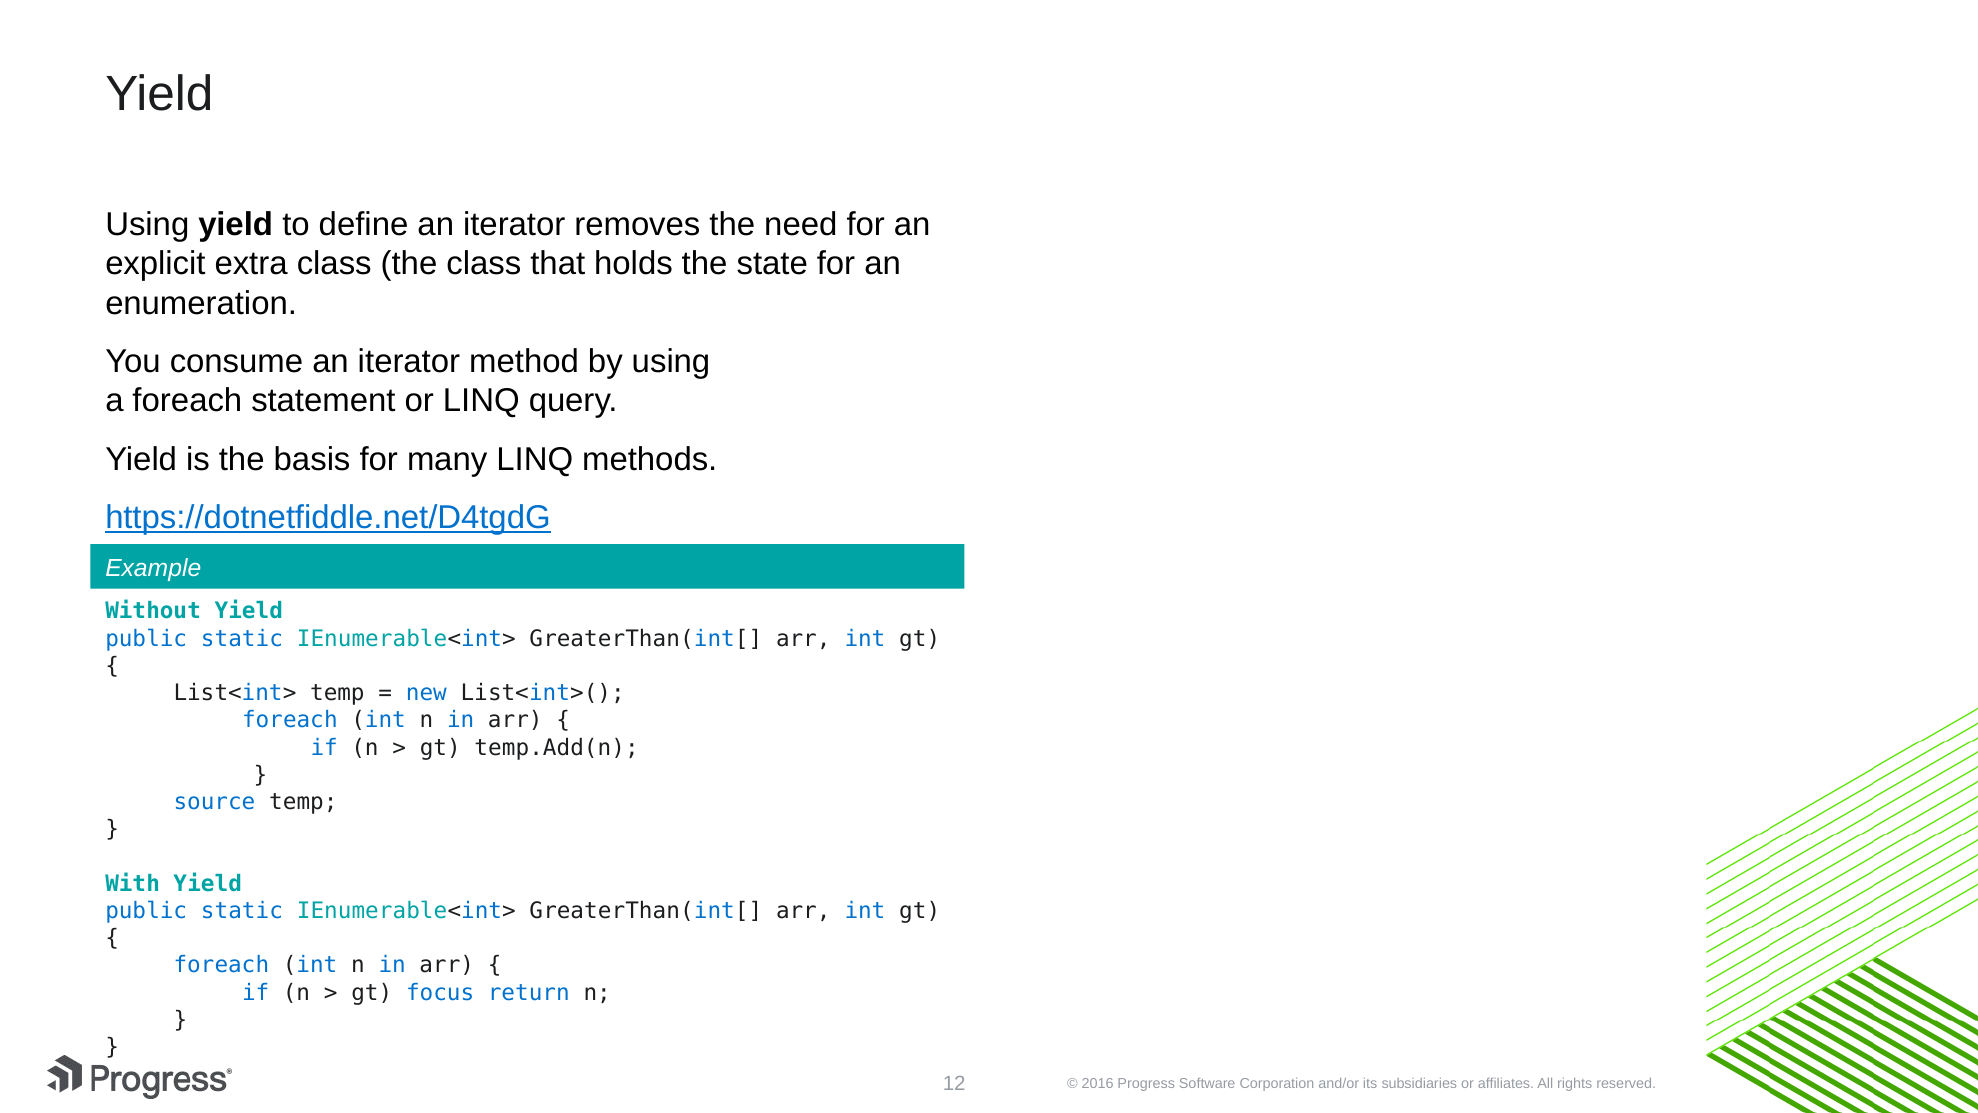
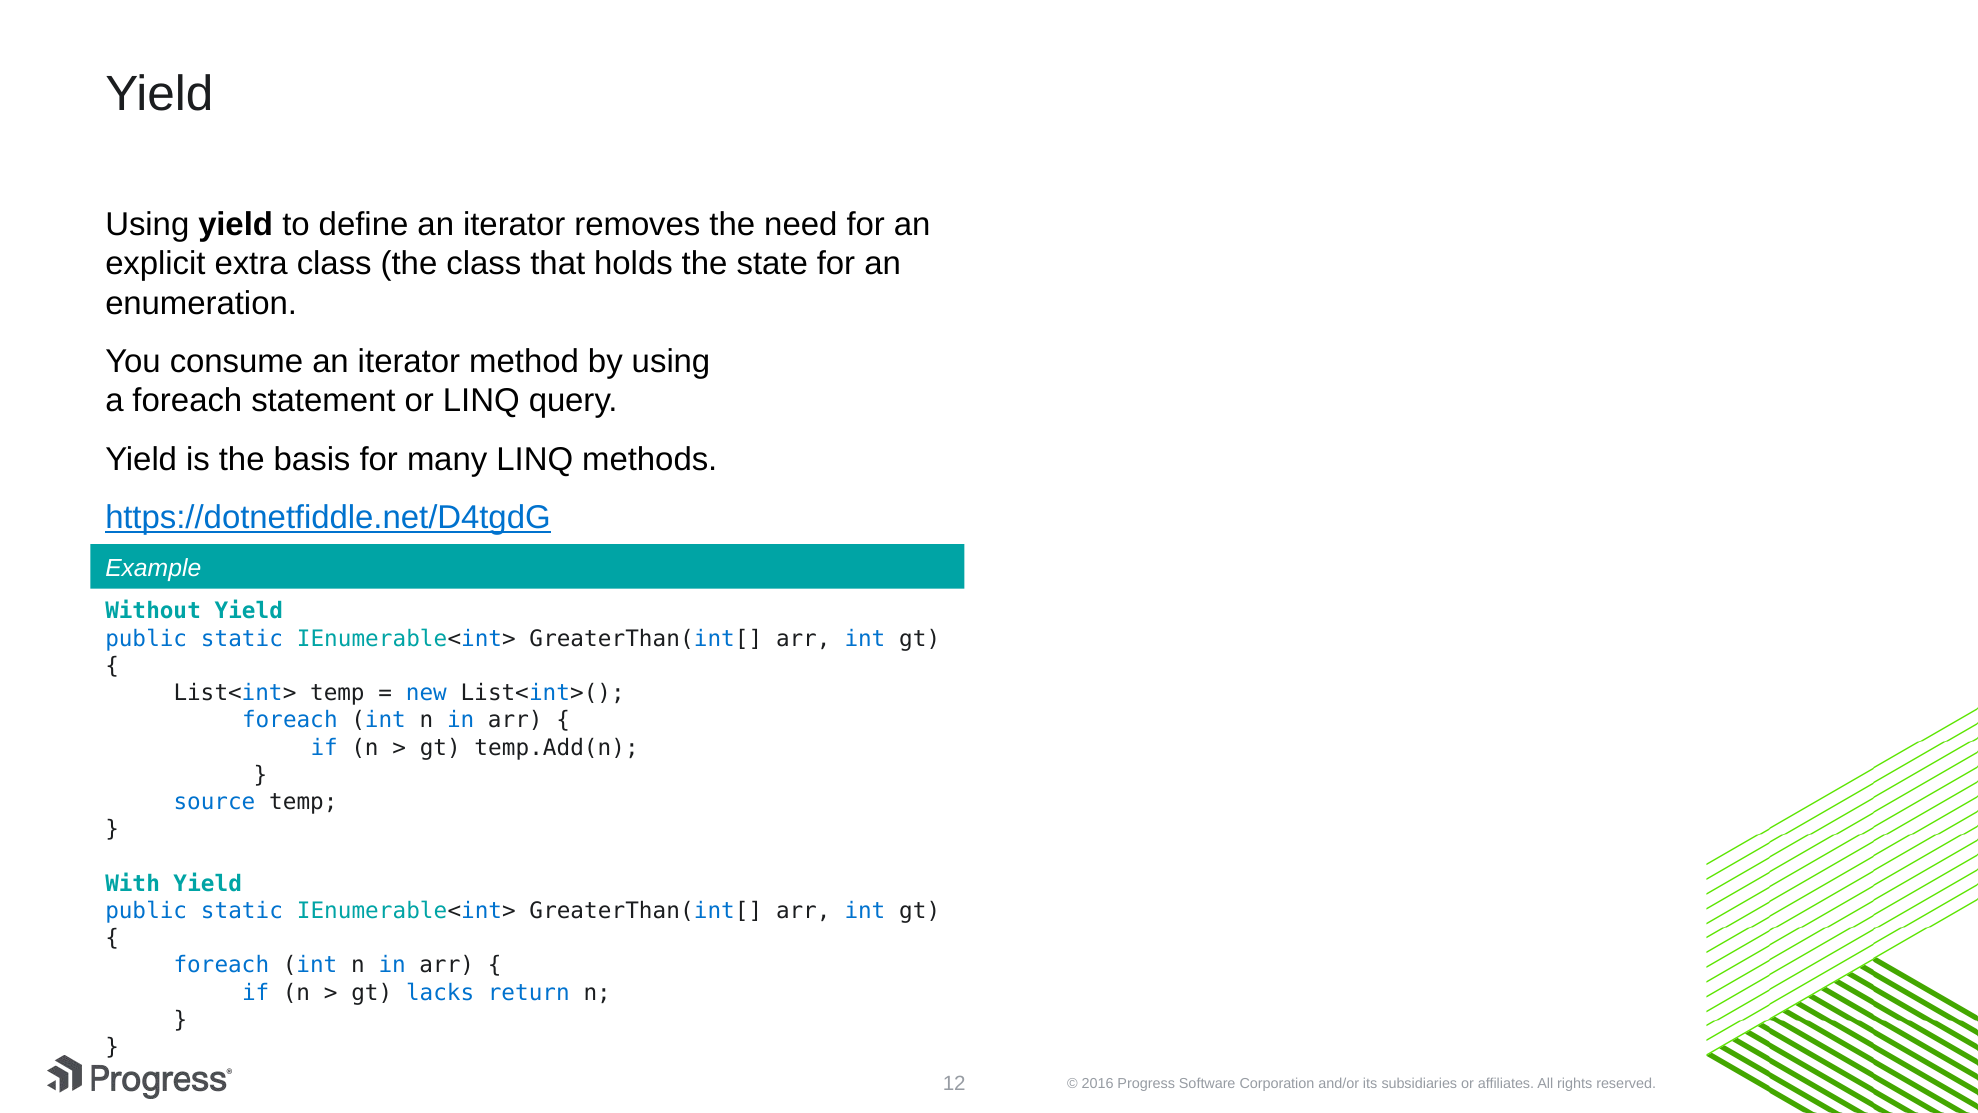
focus: focus -> lacks
